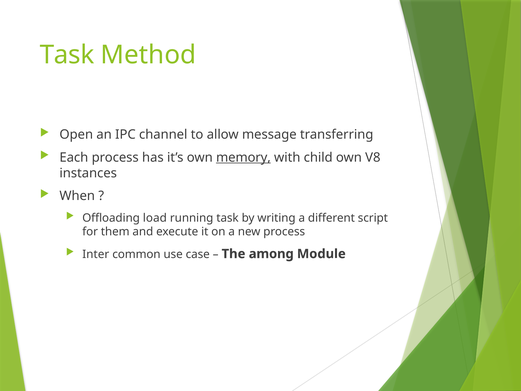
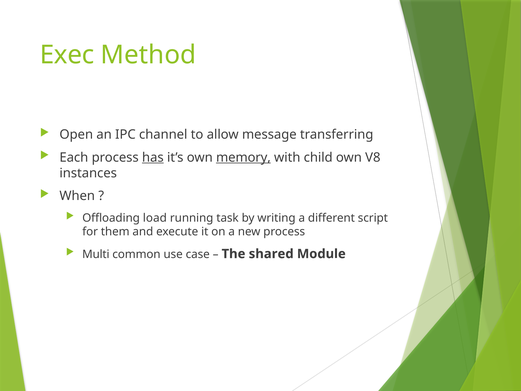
Task at (67, 55): Task -> Exec
has underline: none -> present
Inter: Inter -> Multi
among: among -> shared
